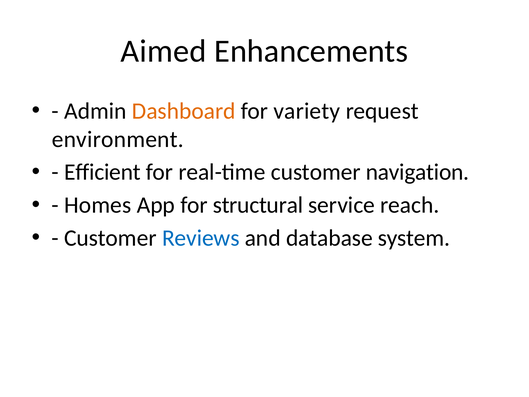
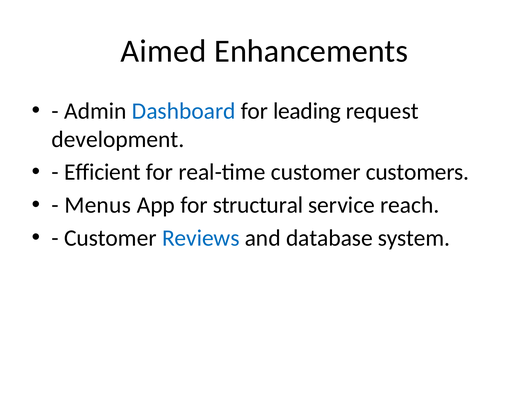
Dashboard colour: orange -> blue
variety: variety -> leading
environment: environment -> development
navigation: navigation -> customers
Homes: Homes -> Menus
